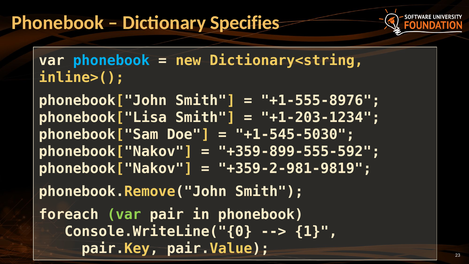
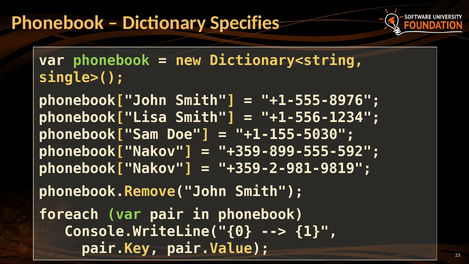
phonebook at (111, 61) colour: light blue -> light green
inline>(: inline>( -> single>(
+1-203-1234: +1-203-1234 -> +1-556-1234
+1-545-5030: +1-545-5030 -> +1-155-5030
